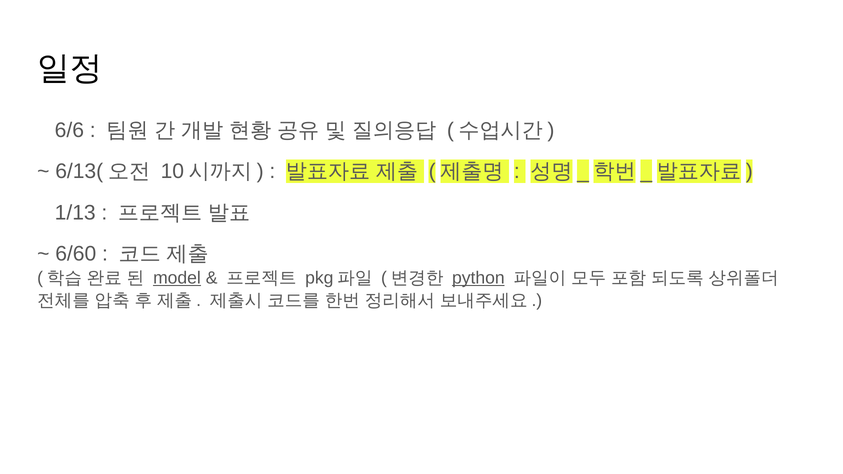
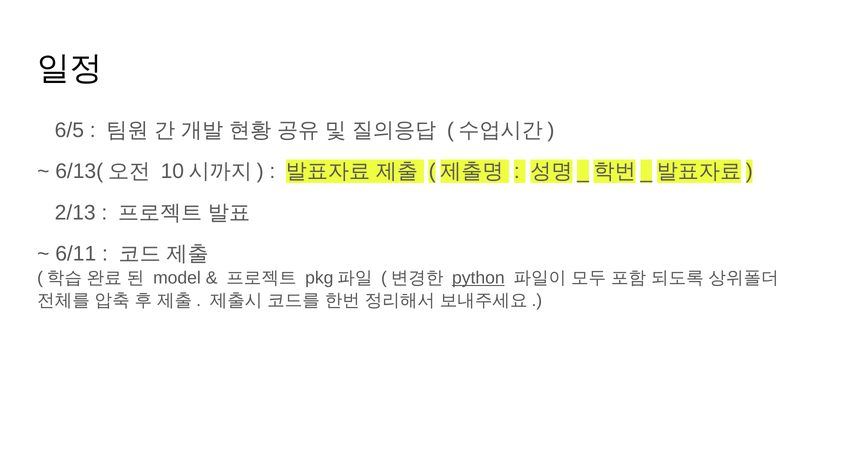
6/6: 6/6 -> 6/5
1/13: 1/13 -> 2/13
6/60: 6/60 -> 6/11
model underline: present -> none
